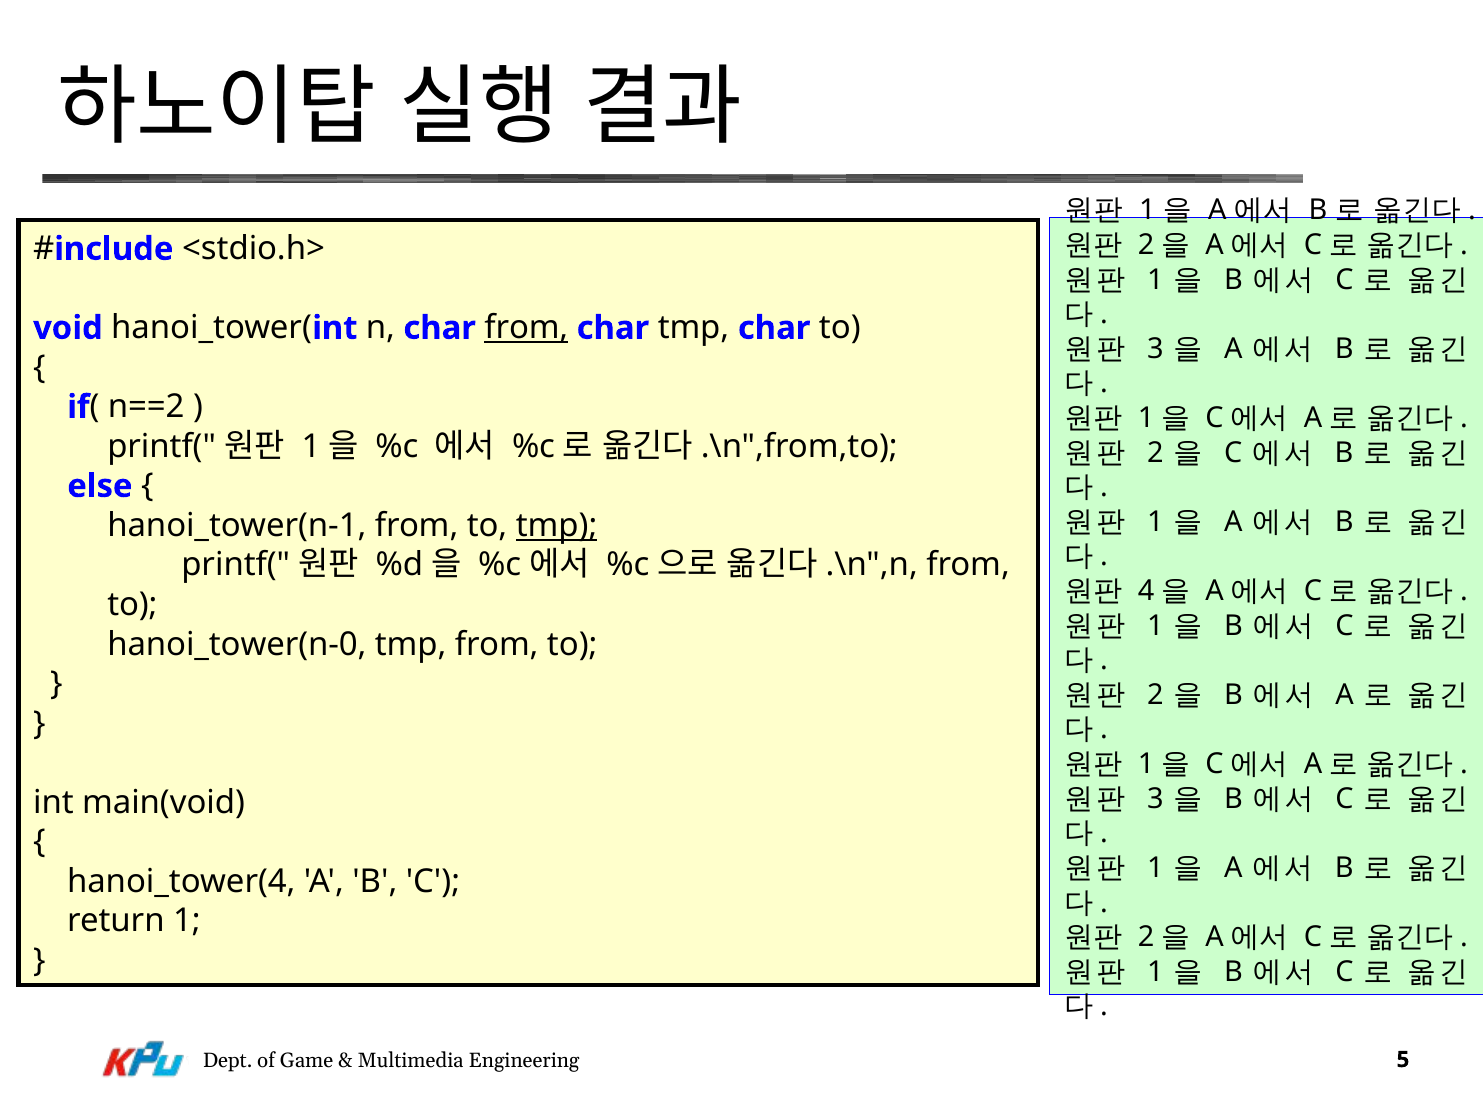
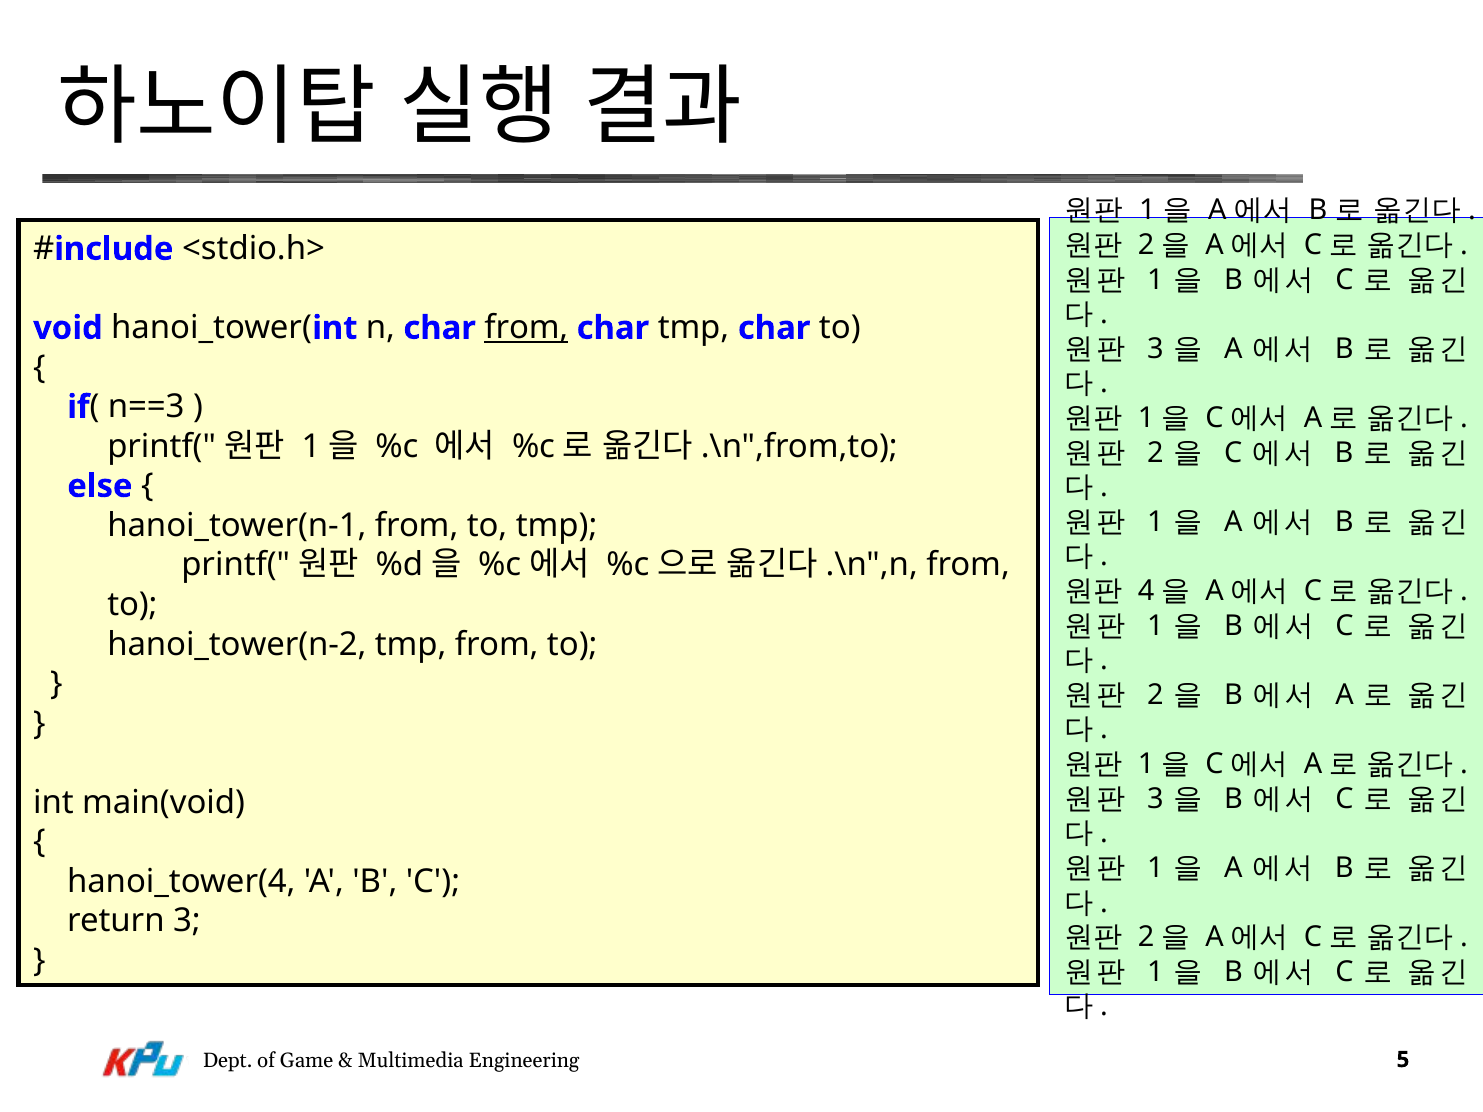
n==2: n==2 -> n==3
tmp at (557, 526) underline: present -> none
hanoi_tower(n-0: hanoi_tower(n-0 -> hanoi_tower(n-2
return 1: 1 -> 3
